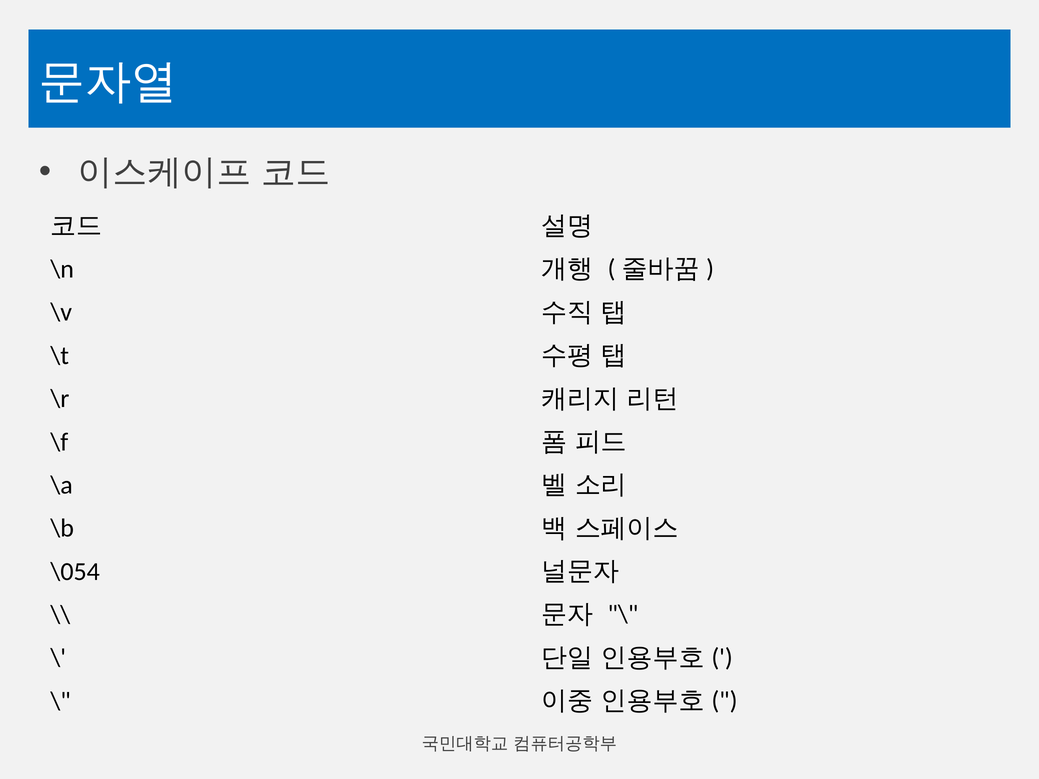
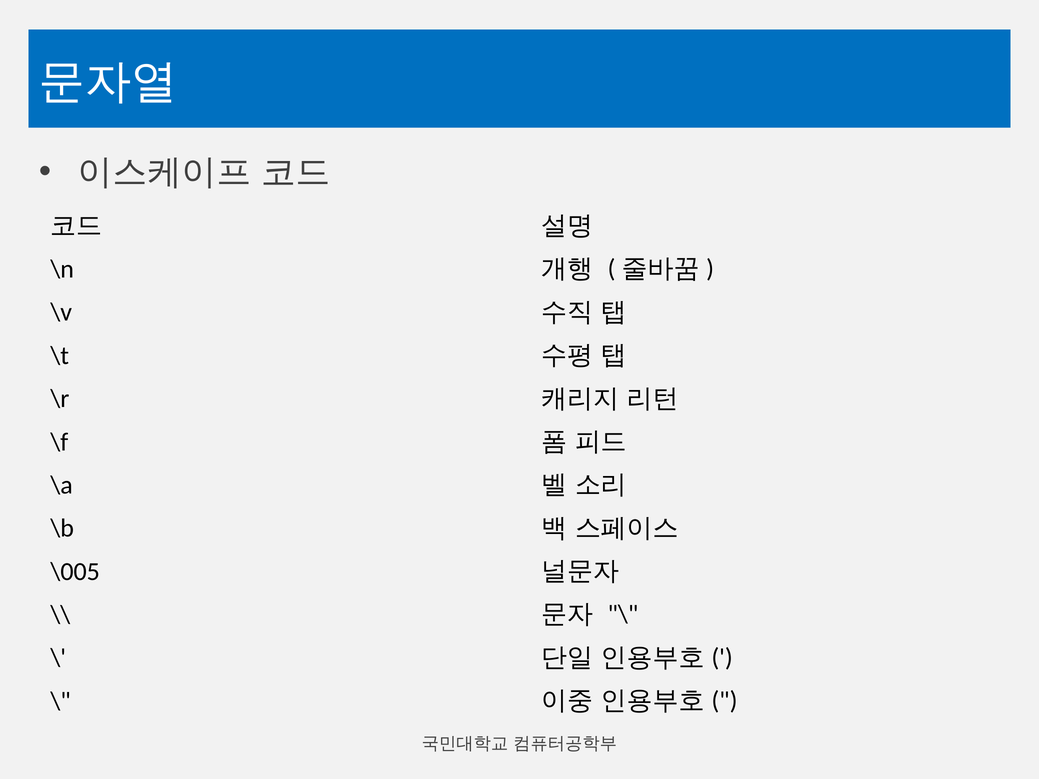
\054: \054 -> \005
